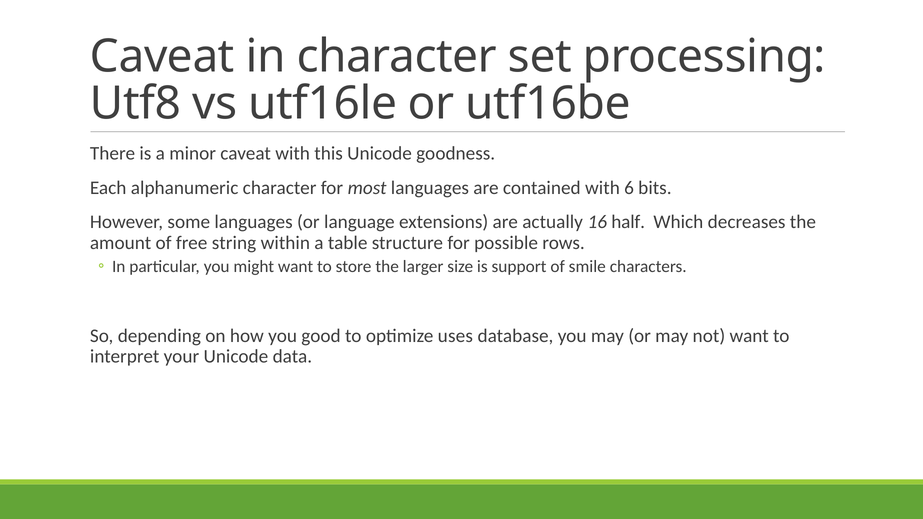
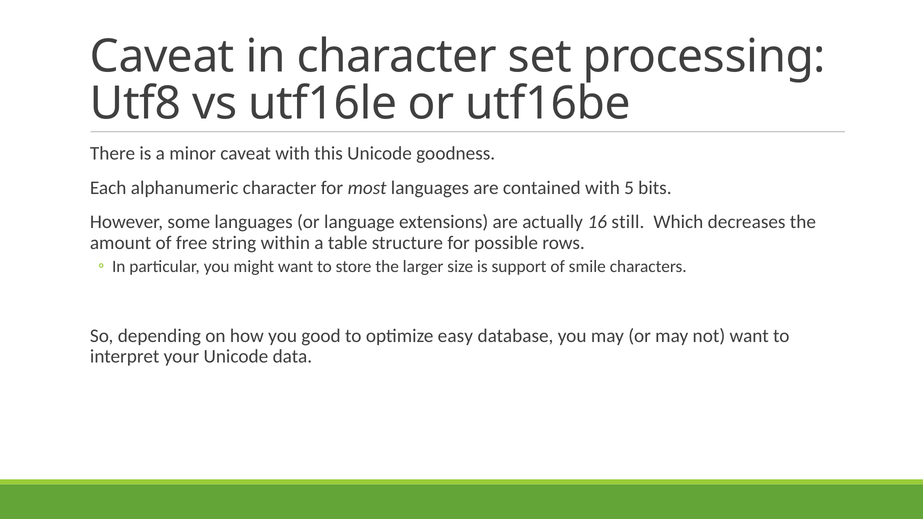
6: 6 -> 5
half: half -> still
uses: uses -> easy
